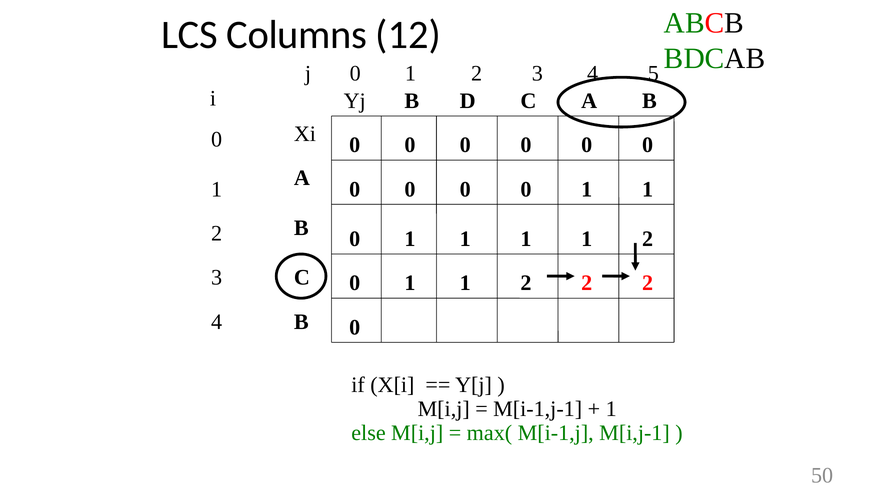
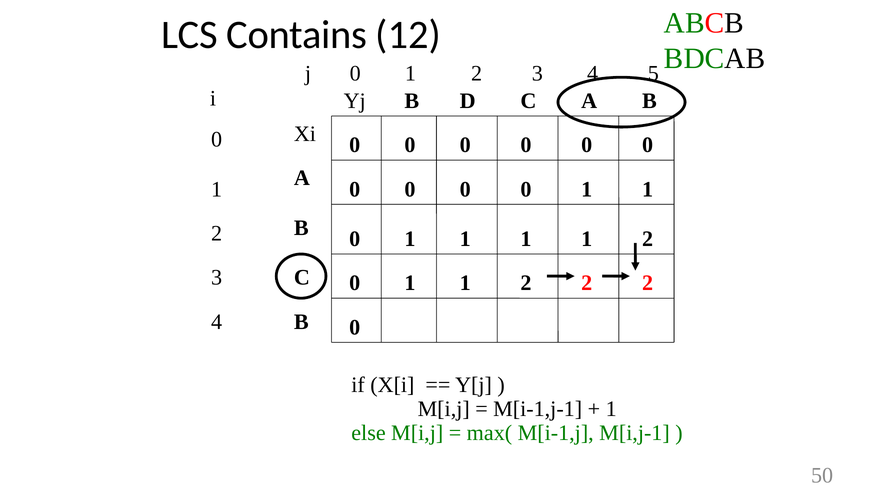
Columns: Columns -> Contains
